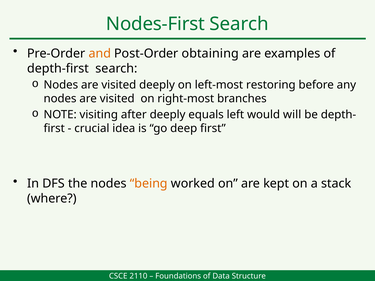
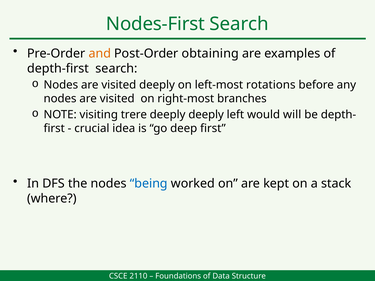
restoring: restoring -> rotations
after: after -> trere
deeply equals: equals -> deeply
being colour: orange -> blue
